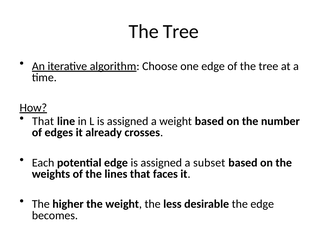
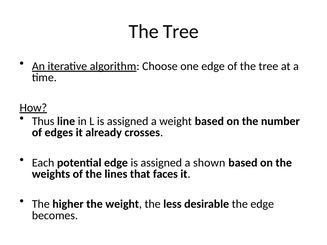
That at (43, 121): That -> Thus
subset: subset -> shown
